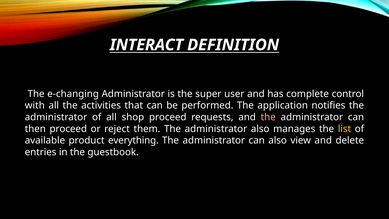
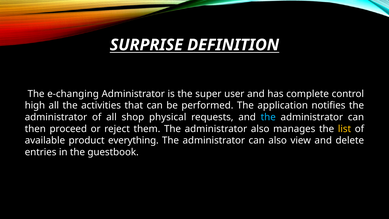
INTERACT: INTERACT -> SURPRISE
with: with -> high
shop proceed: proceed -> physical
the at (268, 117) colour: pink -> light blue
